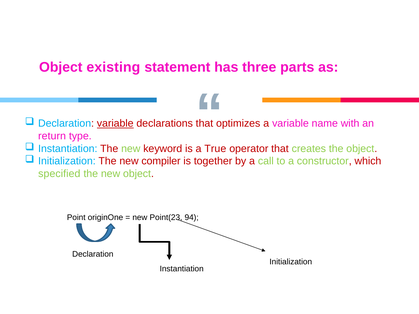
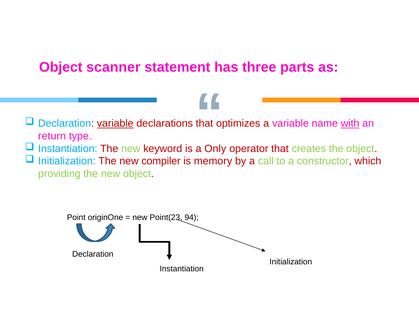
existing: existing -> scanner
with underline: none -> present
True: True -> Only
together: together -> memory
specified: specified -> providing
